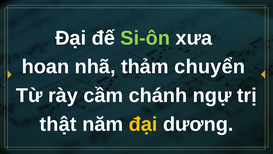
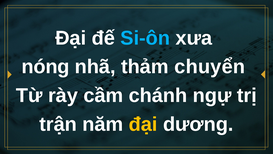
Si-ôn colour: light green -> light blue
hoan: hoan -> nóng
thật: thật -> trận
